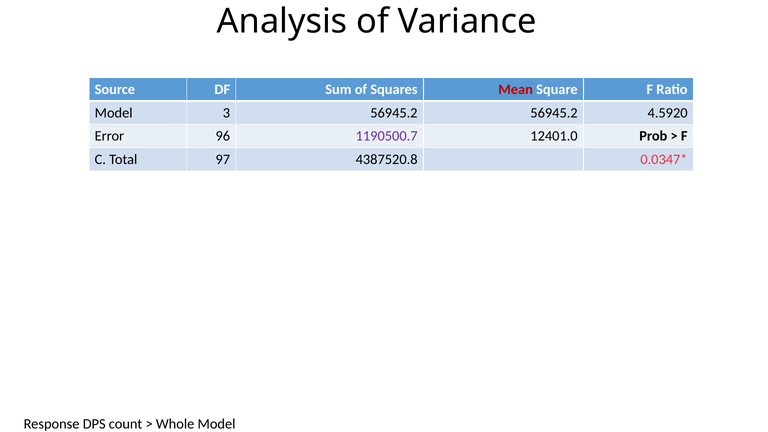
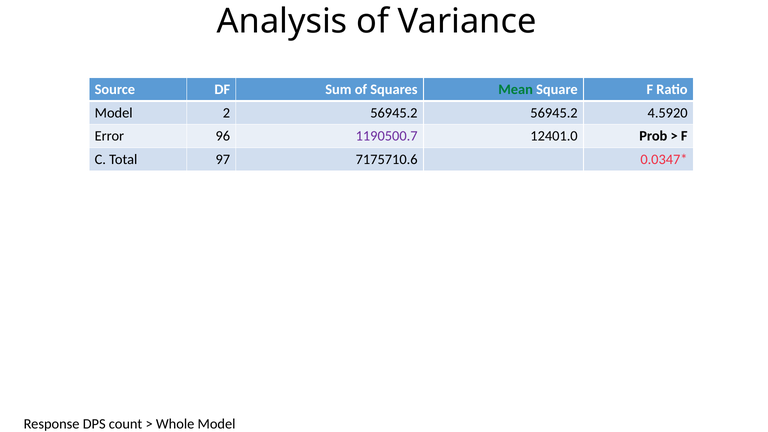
Mean colour: red -> green
3: 3 -> 2
4387520.8: 4387520.8 -> 7175710.6
